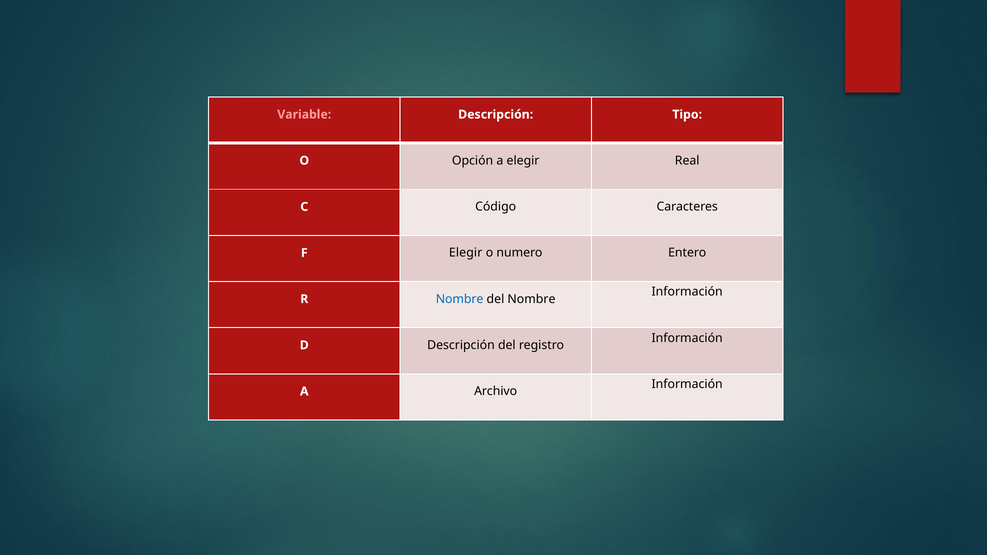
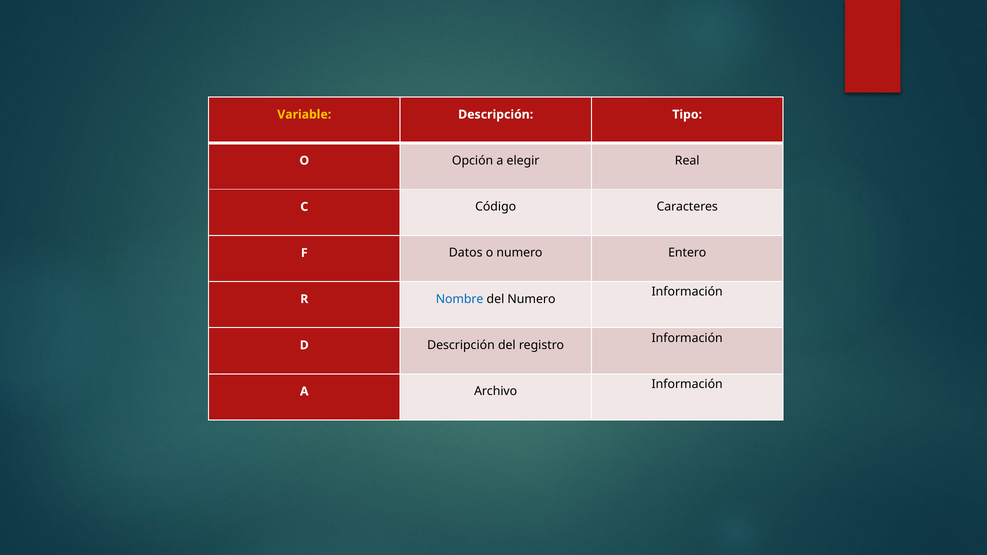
Variable colour: pink -> yellow
F Elegir: Elegir -> Datos
del Nombre: Nombre -> Numero
